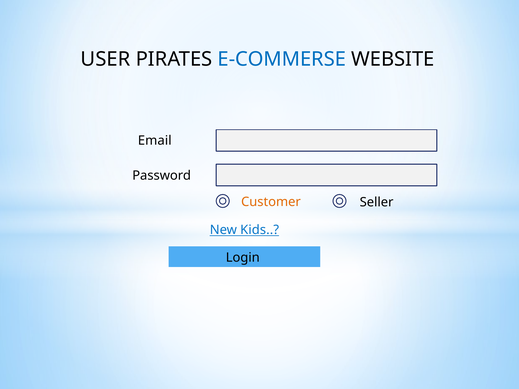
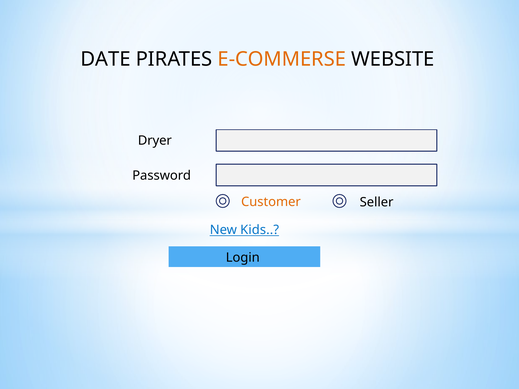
USER: USER -> DATE
E-COMMERSE colour: blue -> orange
Email: Email -> Dryer
